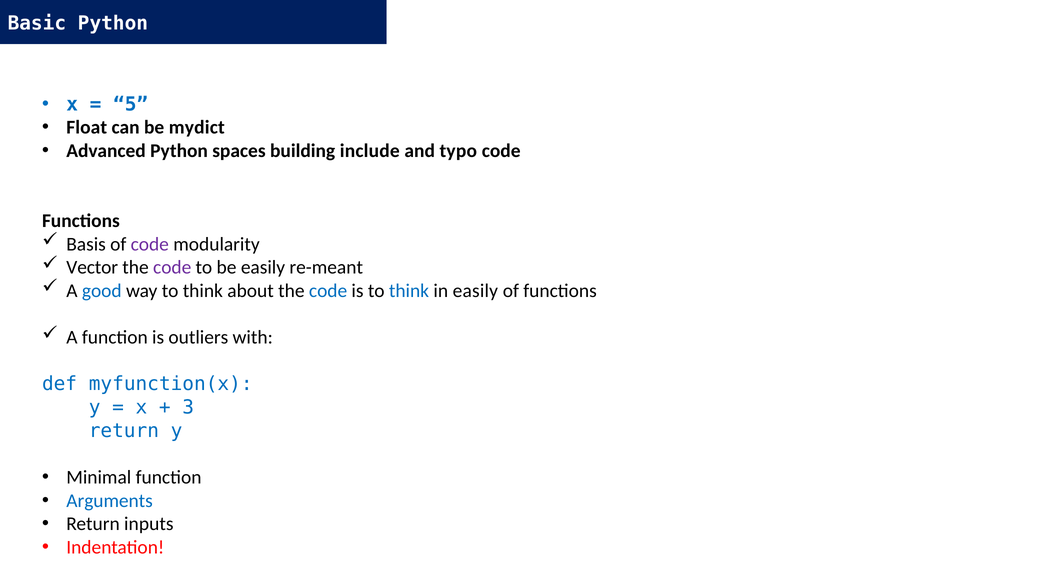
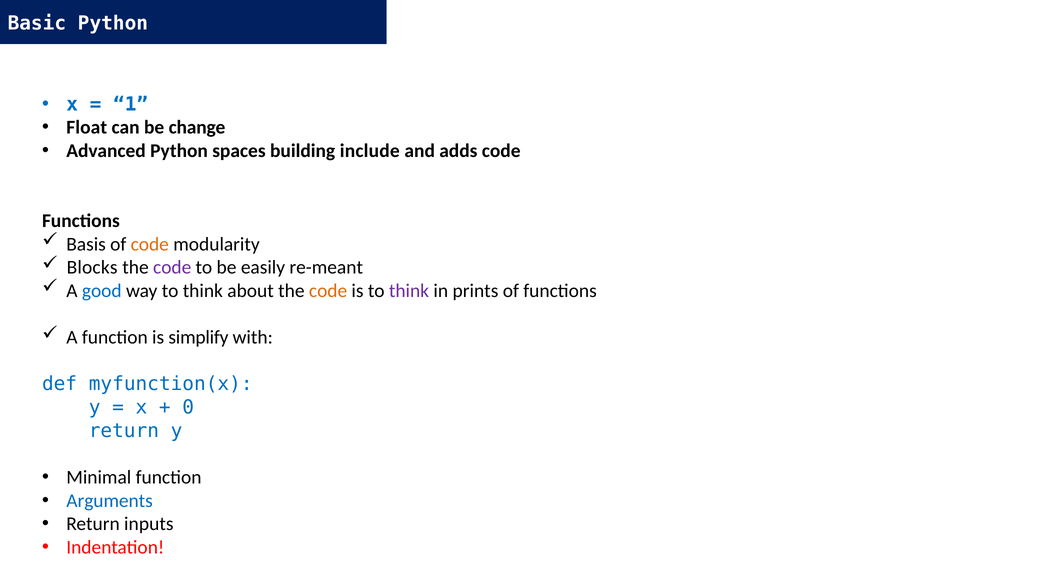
5: 5 -> 1
mydict: mydict -> change
typo: typo -> adds
code at (150, 244) colour: purple -> orange
Vector: Vector -> Blocks
code at (328, 291) colour: blue -> orange
think at (409, 291) colour: blue -> purple
in easily: easily -> prints
outliers: outliers -> simplify
3: 3 -> 0
